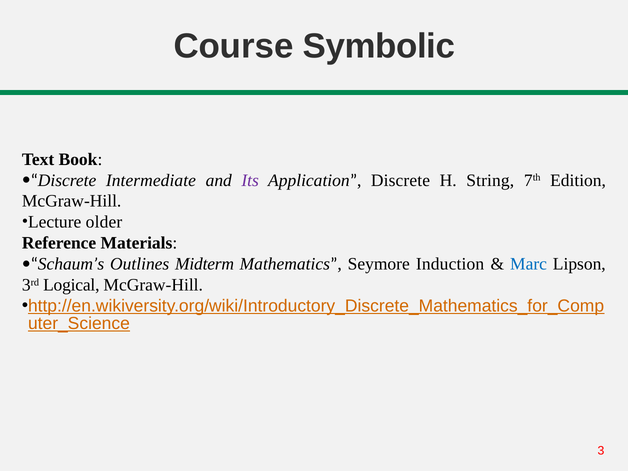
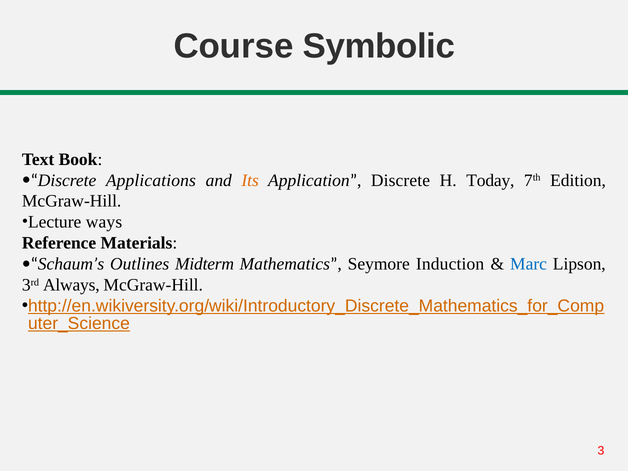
Intermediate: Intermediate -> Applications
Its colour: purple -> orange
String: String -> Today
older: older -> ways
Logical: Logical -> Always
